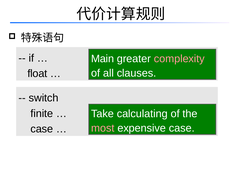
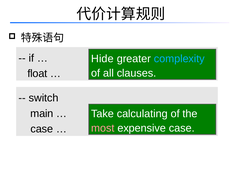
Main: Main -> Hide
complexity colour: pink -> light blue
finite: finite -> main
